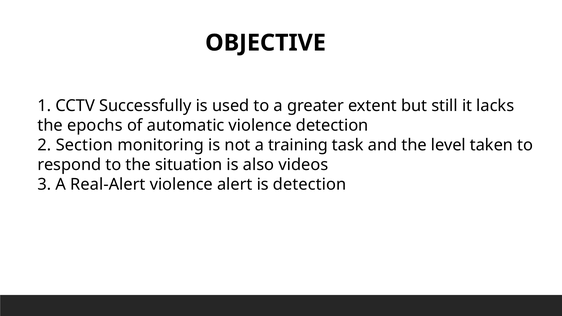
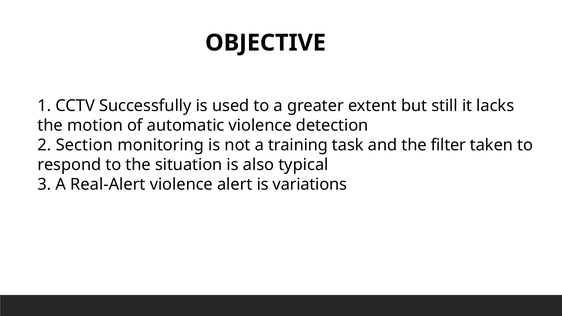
epochs: epochs -> motion
level: level -> filter
videos: videos -> typical
is detection: detection -> variations
